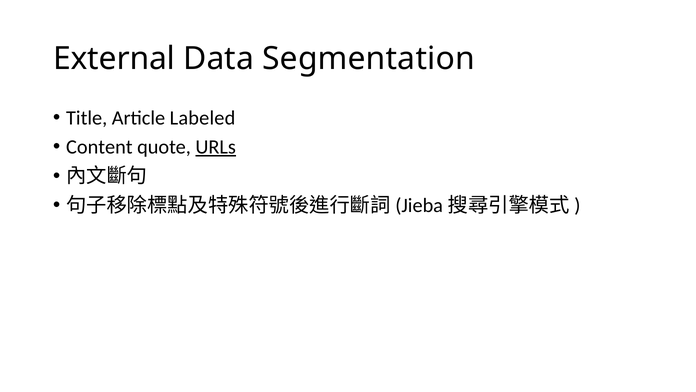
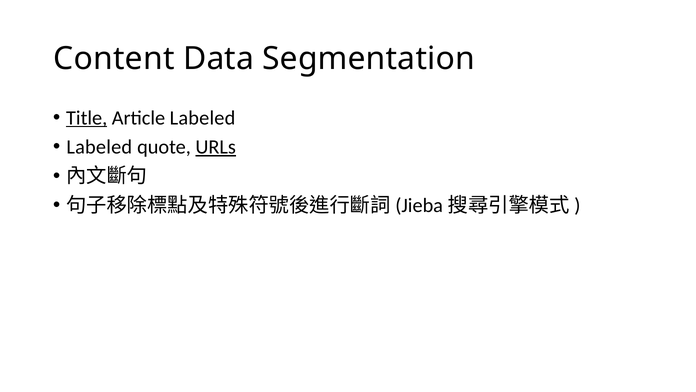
External: External -> Content
Title underline: none -> present
Content at (99, 147): Content -> Labeled
